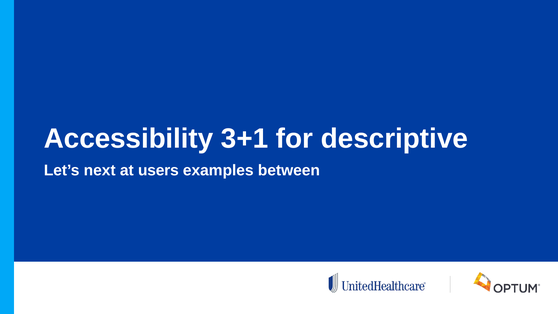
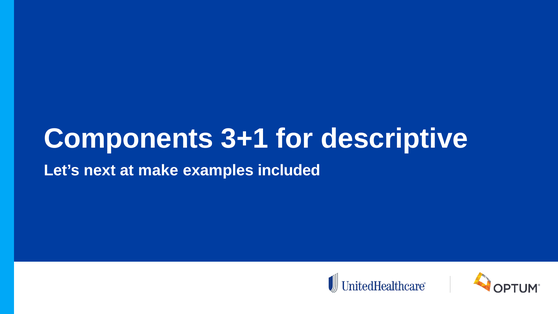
Accessibility: Accessibility -> Components
users: users -> make
between: between -> included
